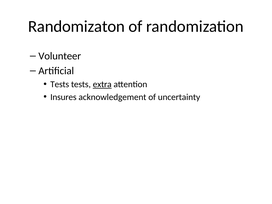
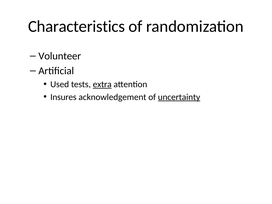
Randomizaton: Randomizaton -> Characteristics
Tests at (60, 84): Tests -> Used
uncertainty underline: none -> present
